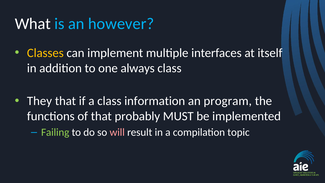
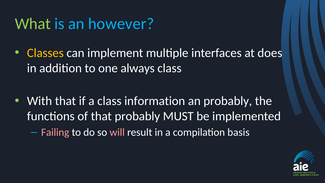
What colour: white -> light green
itself: itself -> does
They: They -> With
an program: program -> probably
Failing colour: light green -> pink
topic: topic -> basis
